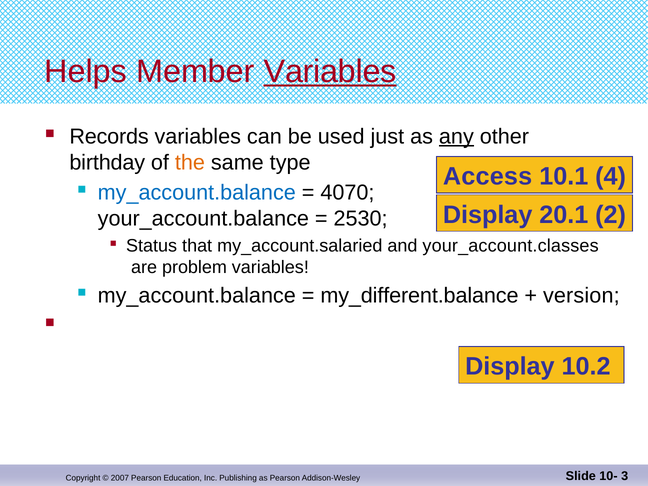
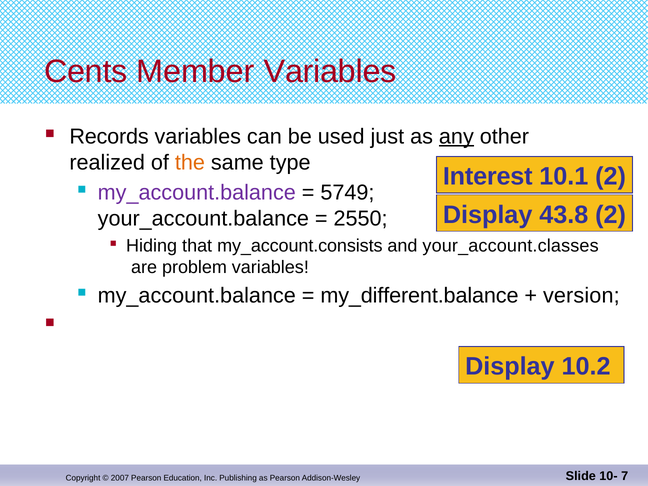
Helps: Helps -> Cents
Variables at (330, 71) underline: present -> none
birthday: birthday -> realized
Access: Access -> Interest
10.1 4: 4 -> 2
my_account.balance at (197, 193) colour: blue -> purple
4070: 4070 -> 5749
20.1: 20.1 -> 43.8
2530: 2530 -> 2550
Status: Status -> Hiding
my_account.salaried: my_account.salaried -> my_account.consists
3: 3 -> 7
